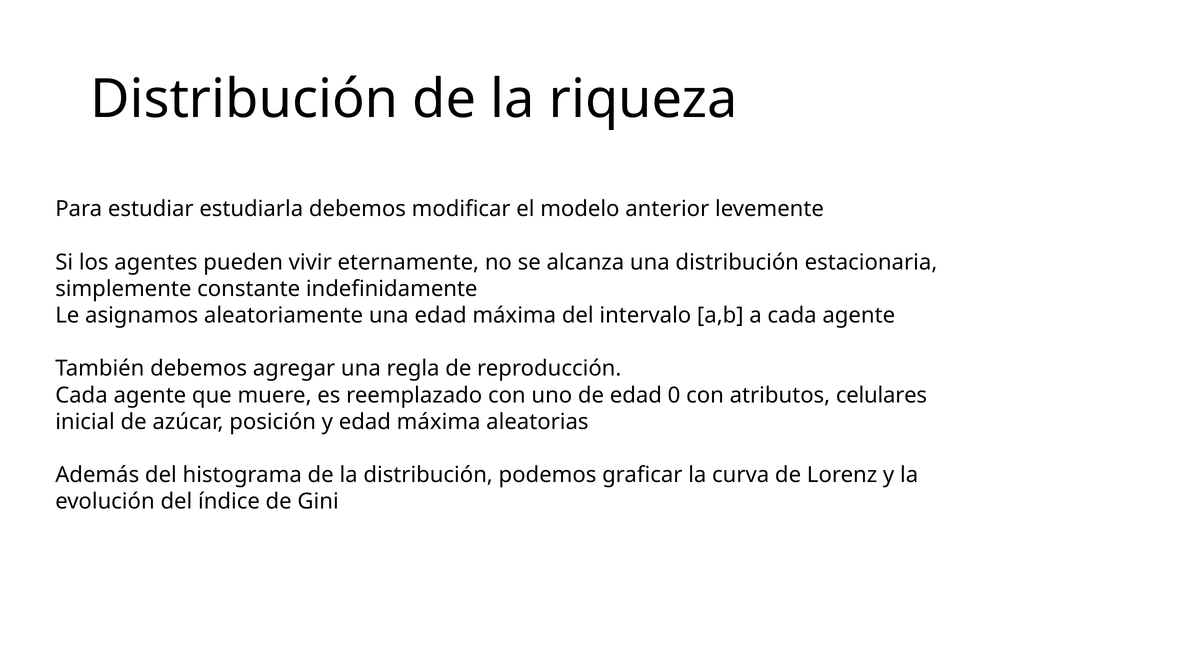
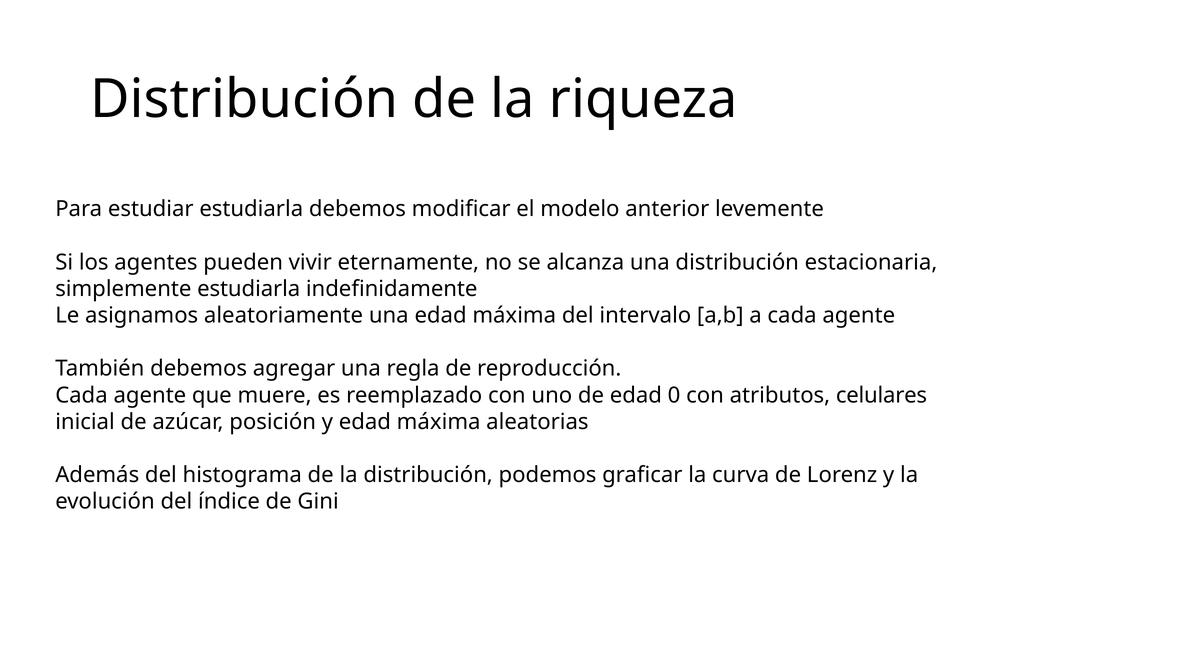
simplemente constante: constante -> estudiarla
